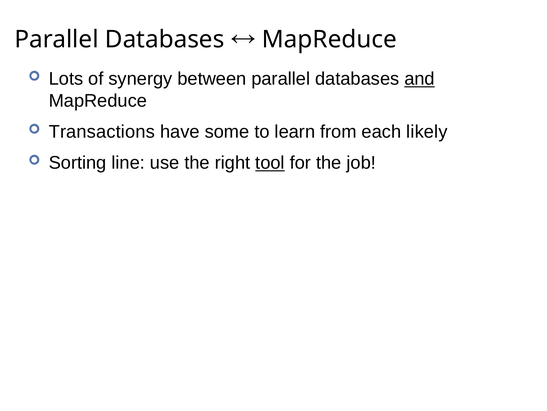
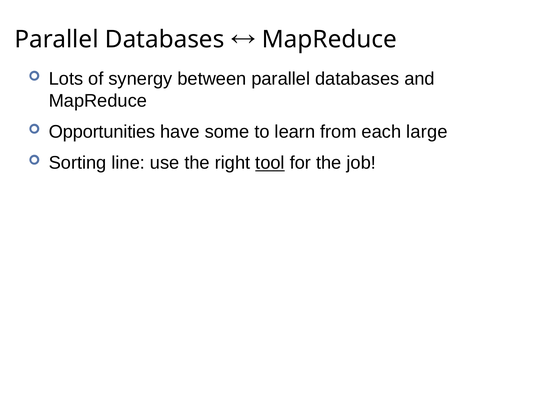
and underline: present -> none
Transactions: Transactions -> Opportunities
likely: likely -> large
